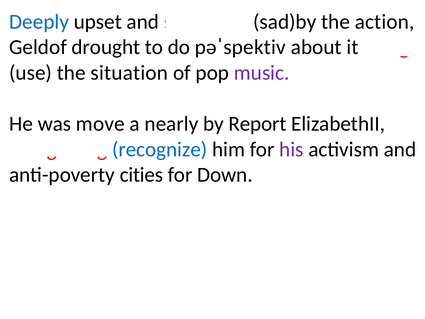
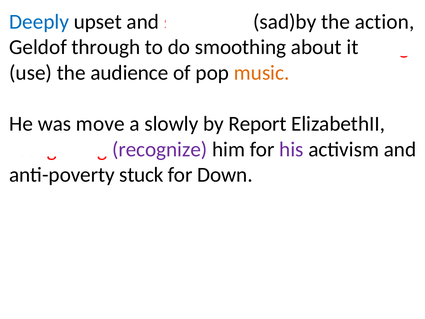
drought: drought -> through
pəˈspektiv: pəˈspektiv -> smoothing
situation: situation -> audience
music colour: purple -> orange
nearly: nearly -> slowly
recognize colour: blue -> purple
cities: cities -> stuck
